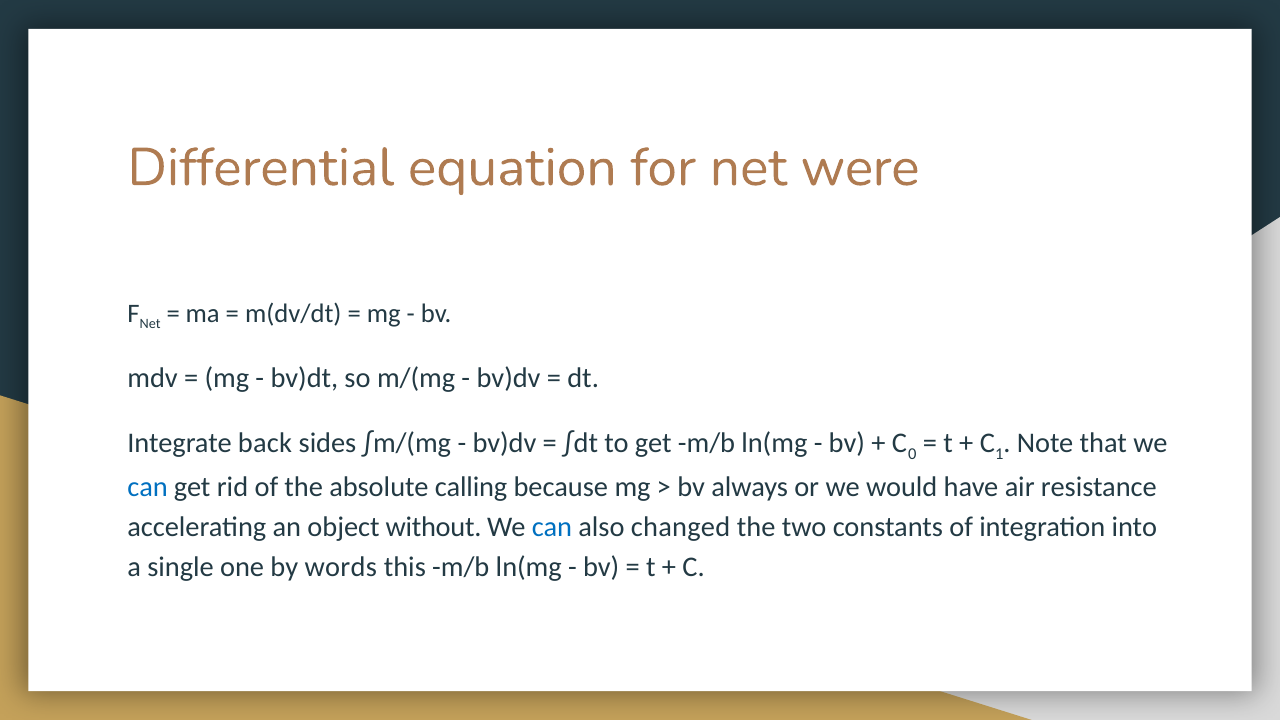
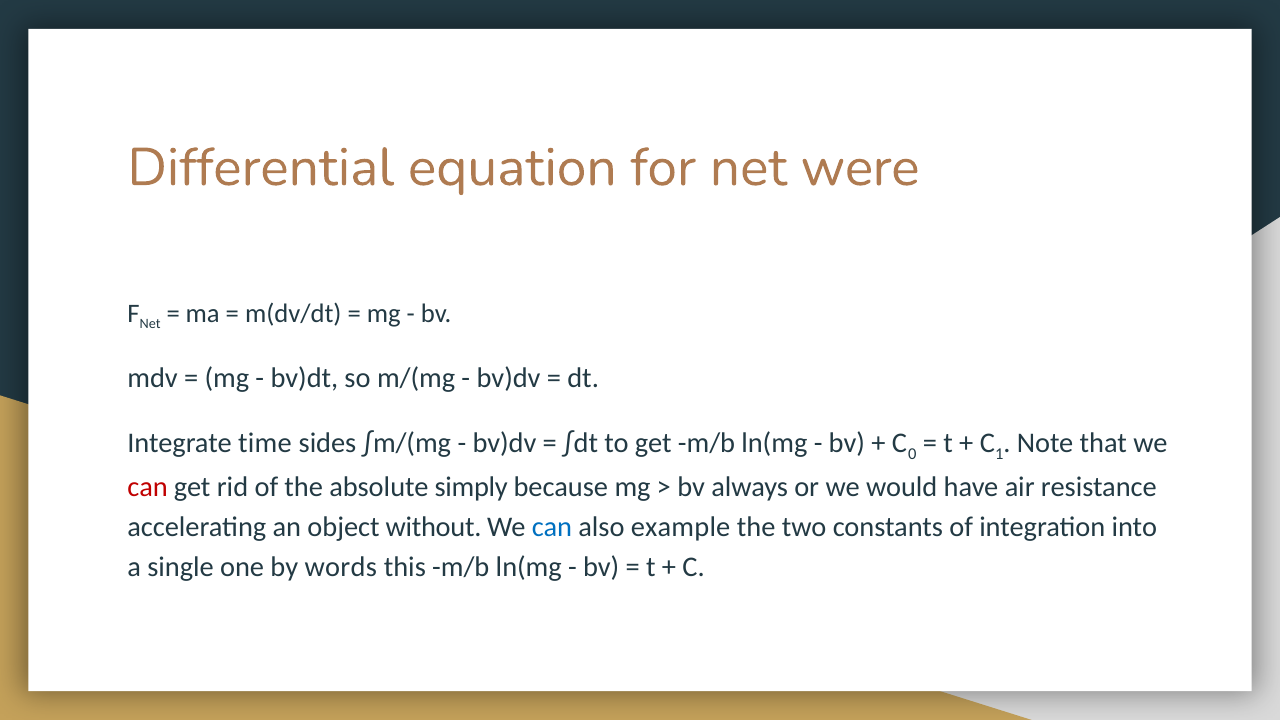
back: back -> time
can at (148, 487) colour: blue -> red
calling: calling -> simply
changed: changed -> example
